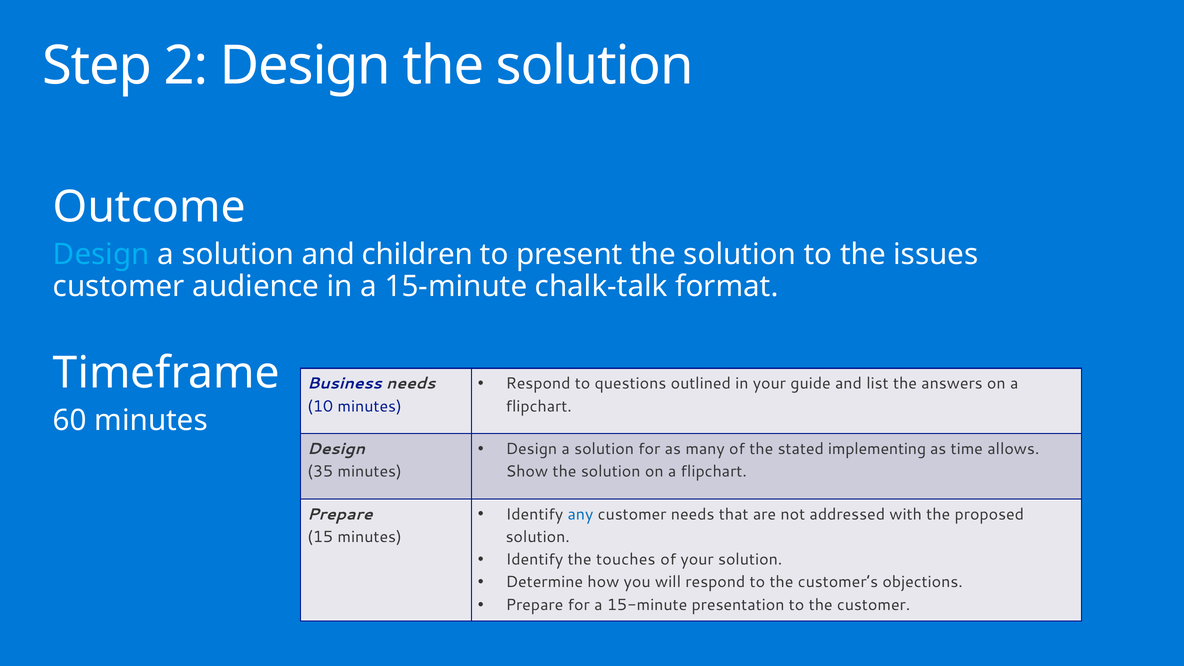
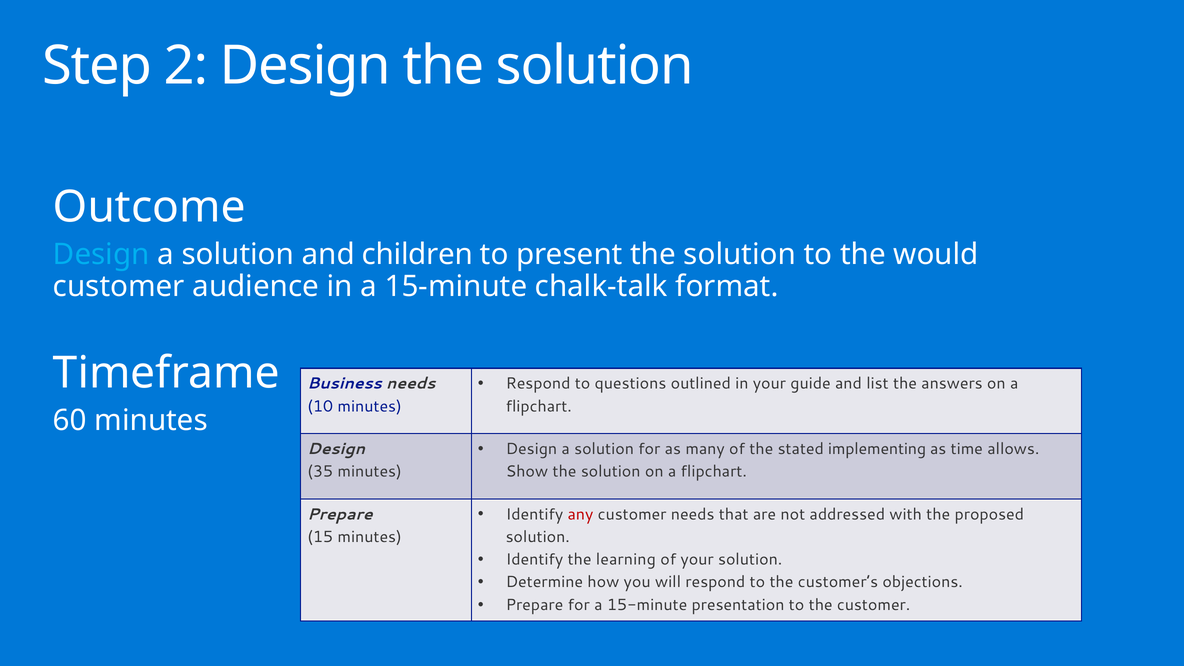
issues: issues -> would
any colour: blue -> red
touches: touches -> learning
